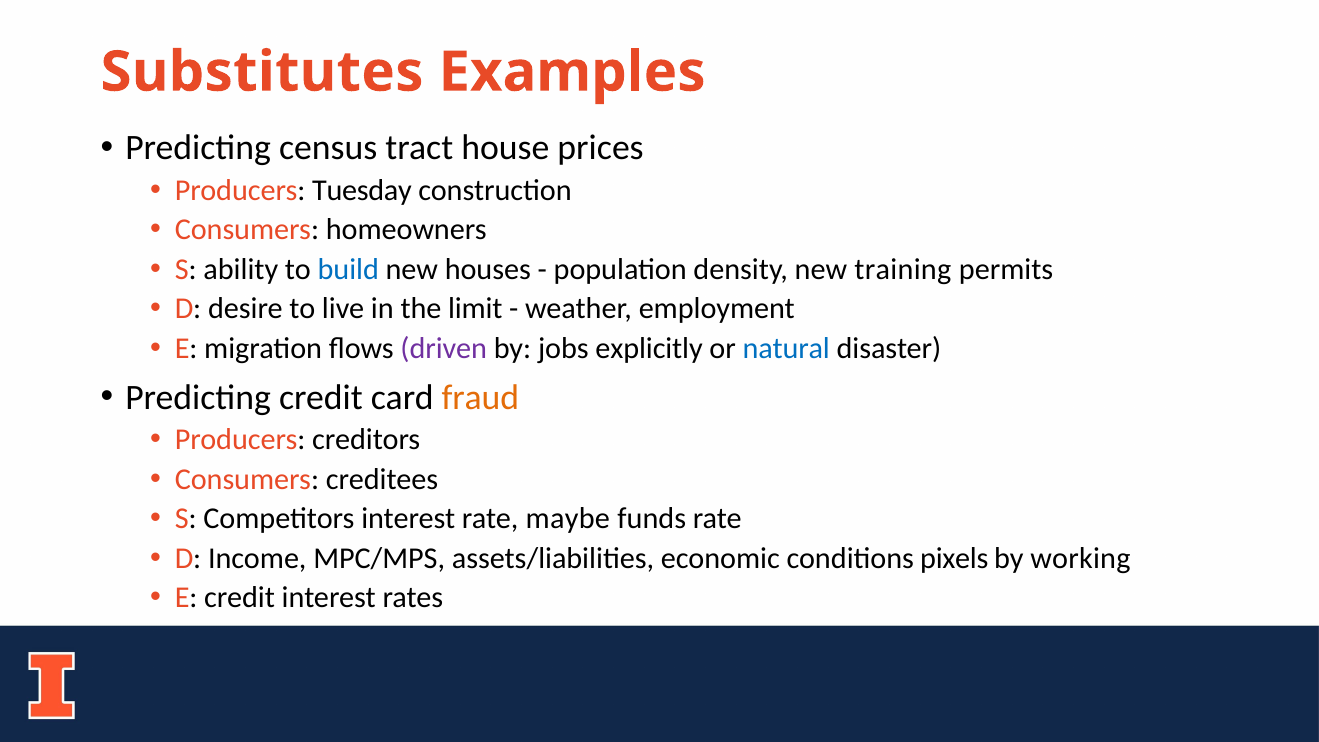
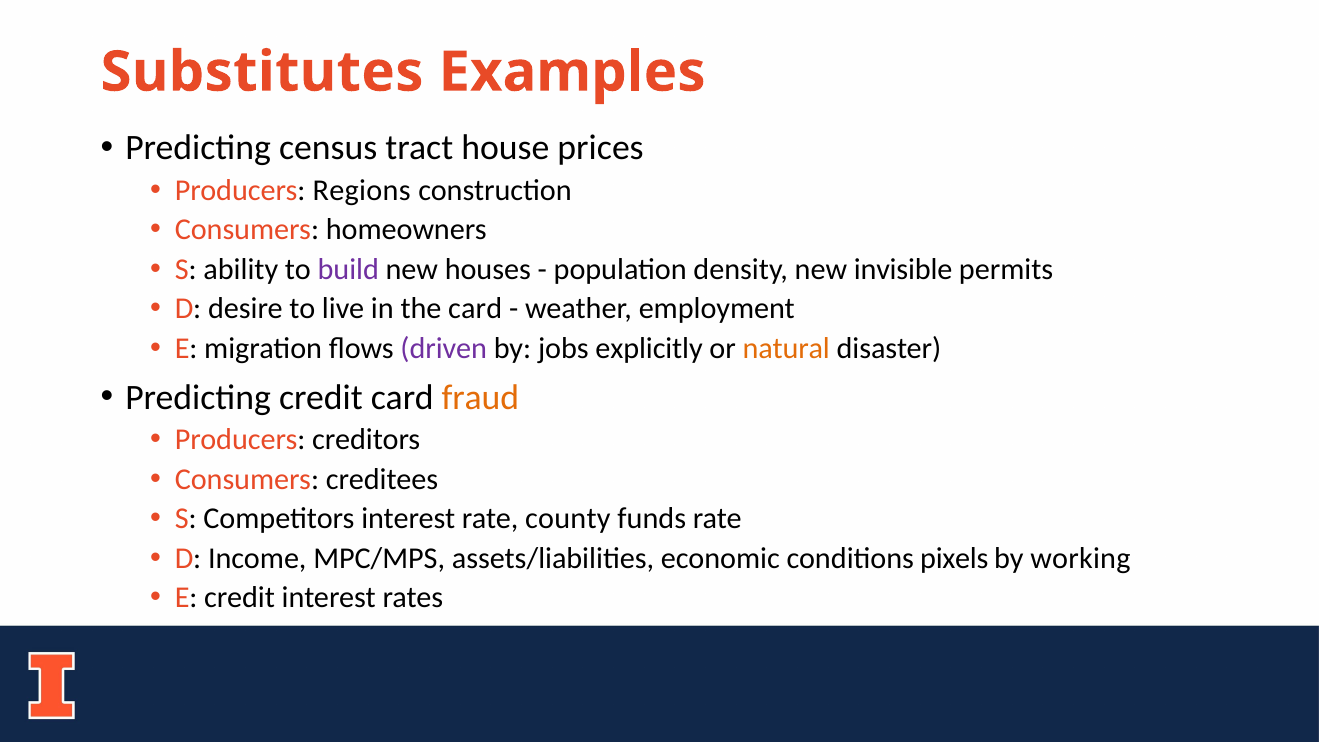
Tuesday: Tuesday -> Regions
build colour: blue -> purple
training: training -> invisible
the limit: limit -> card
natural colour: blue -> orange
maybe: maybe -> county
